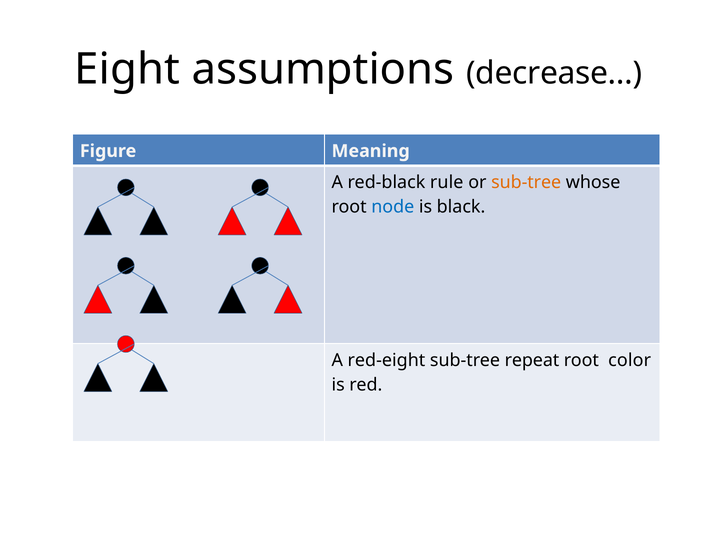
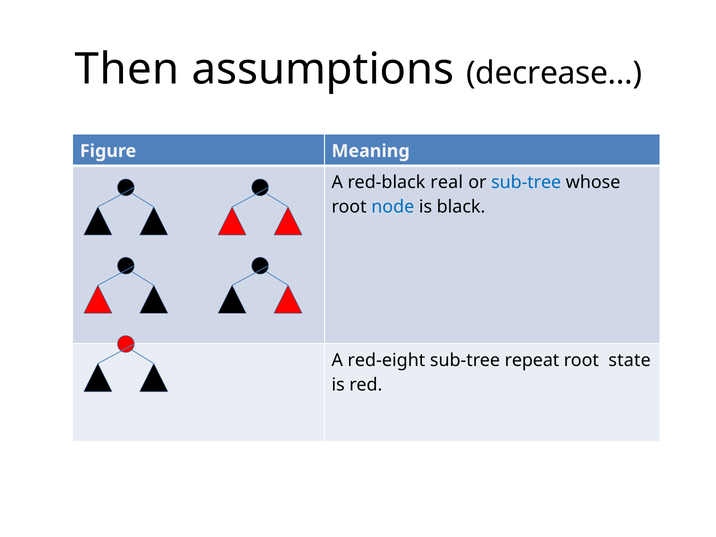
Eight: Eight -> Then
rule: rule -> real
sub-tree at (526, 183) colour: orange -> blue
color: color -> state
